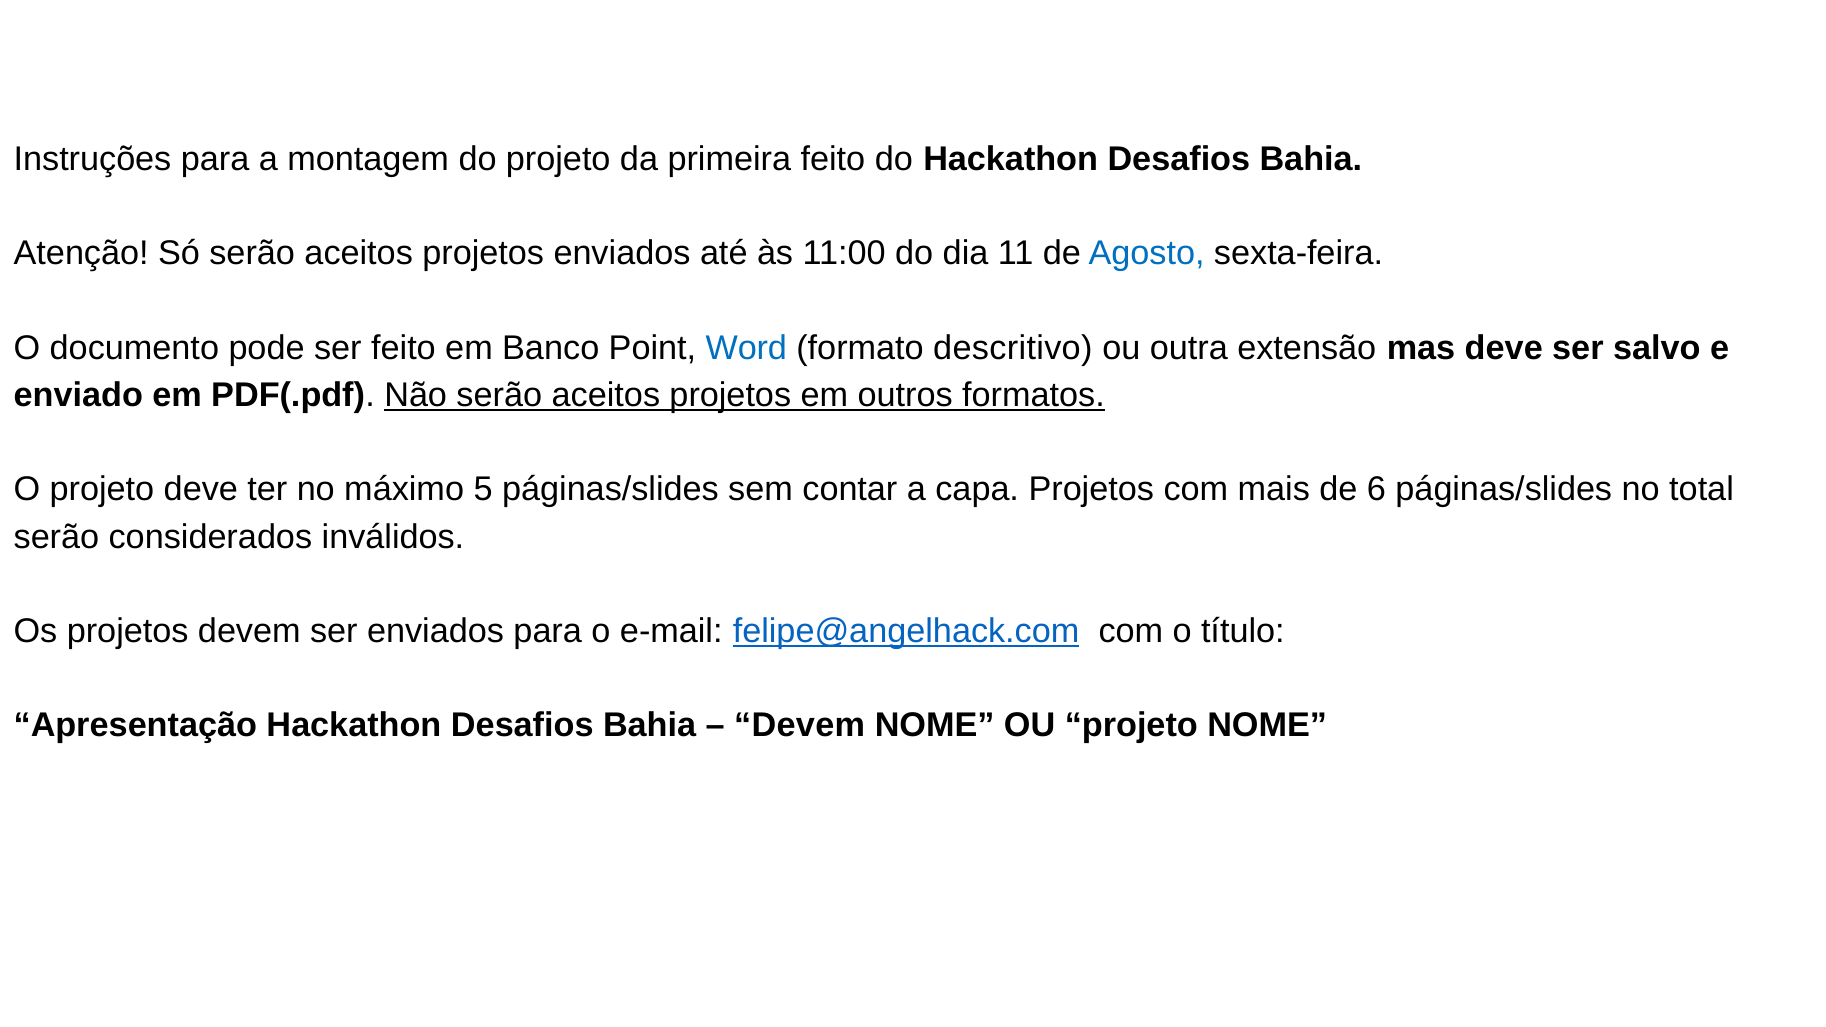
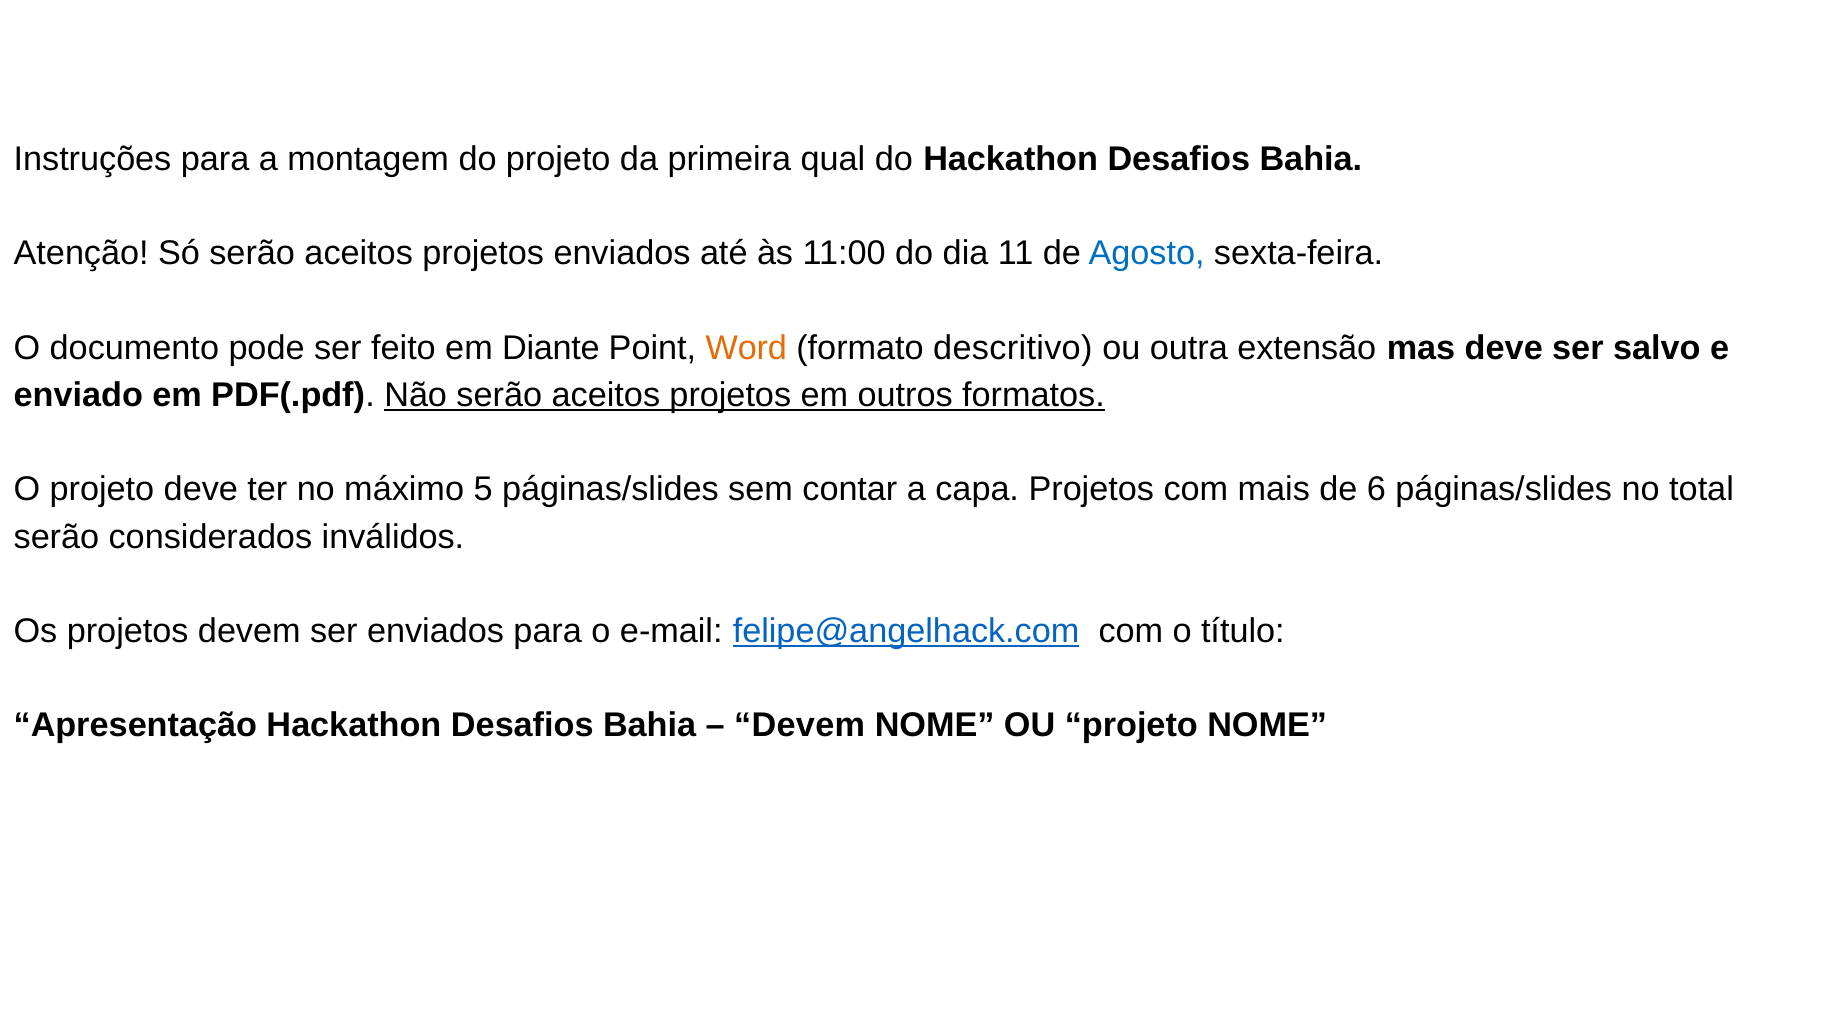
primeira feito: feito -> qual
Banco: Banco -> Diante
Word colour: blue -> orange
